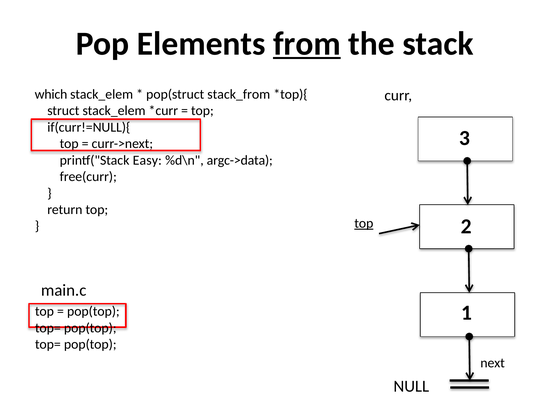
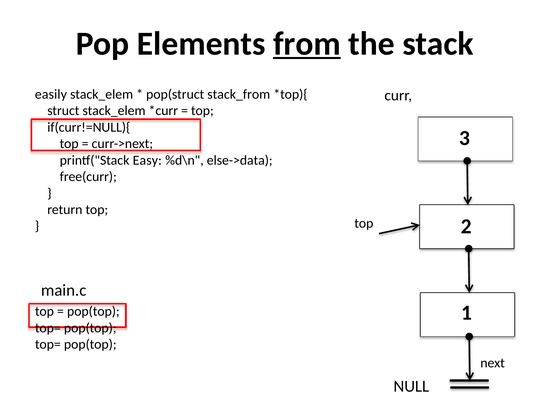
which: which -> easily
argc->data: argc->data -> else->data
top at (364, 224) underline: present -> none
